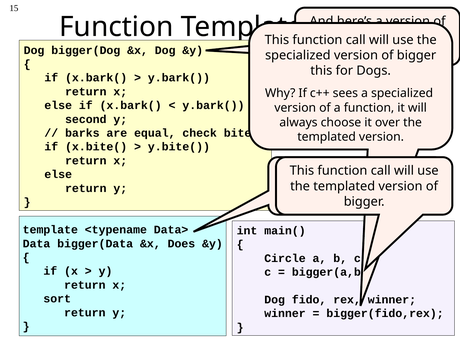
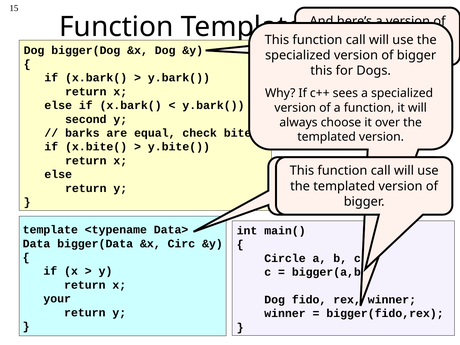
Does: Does -> Circ
sort: sort -> your
